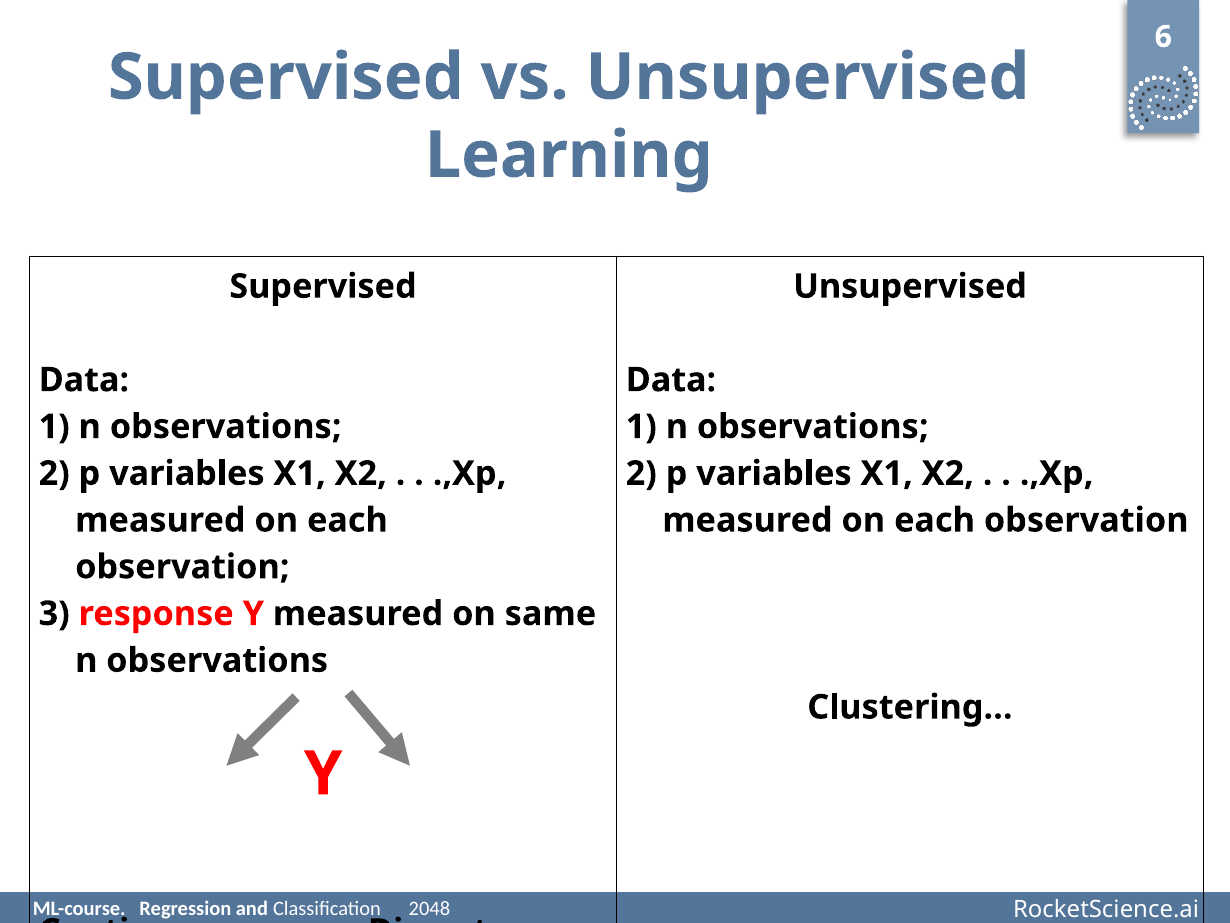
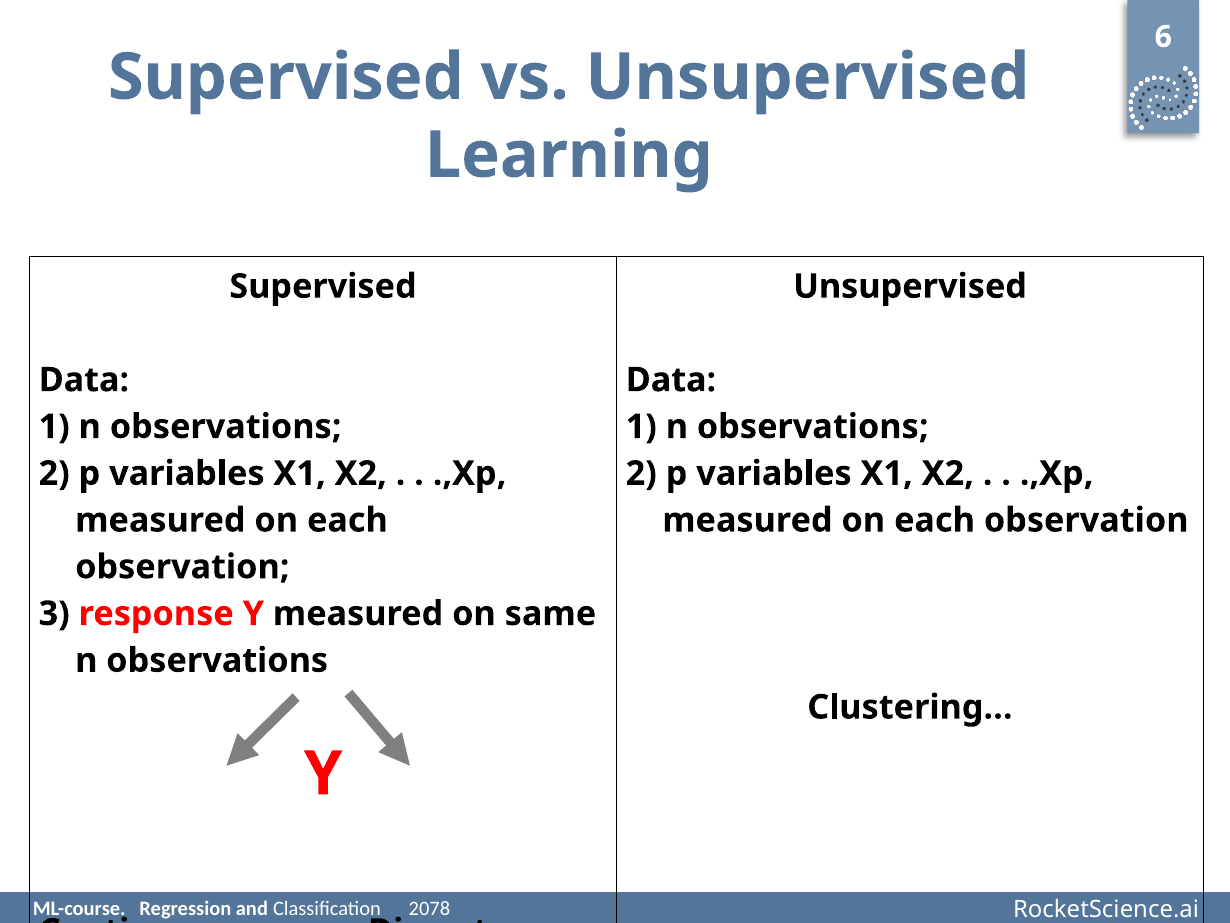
2048: 2048 -> 2078
